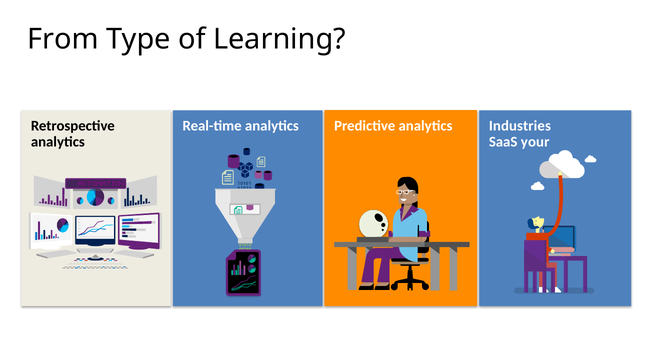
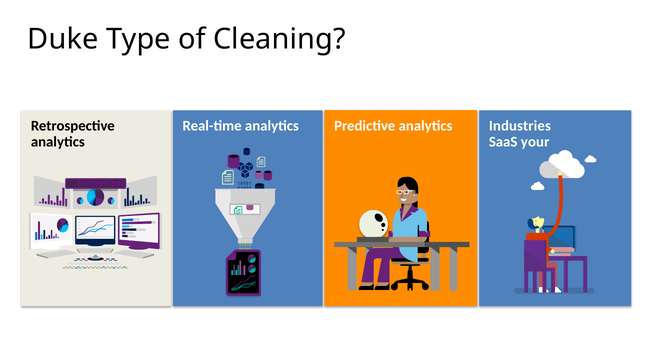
From: From -> Duke
Learning: Learning -> Cleaning
